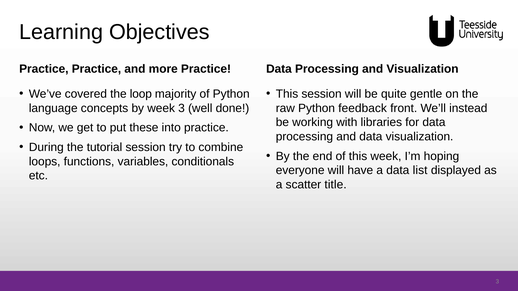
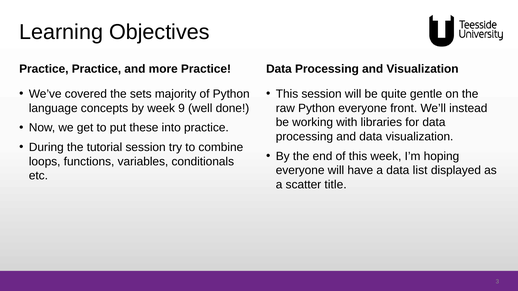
loop: loop -> sets
week 3: 3 -> 9
Python feedback: feedback -> everyone
